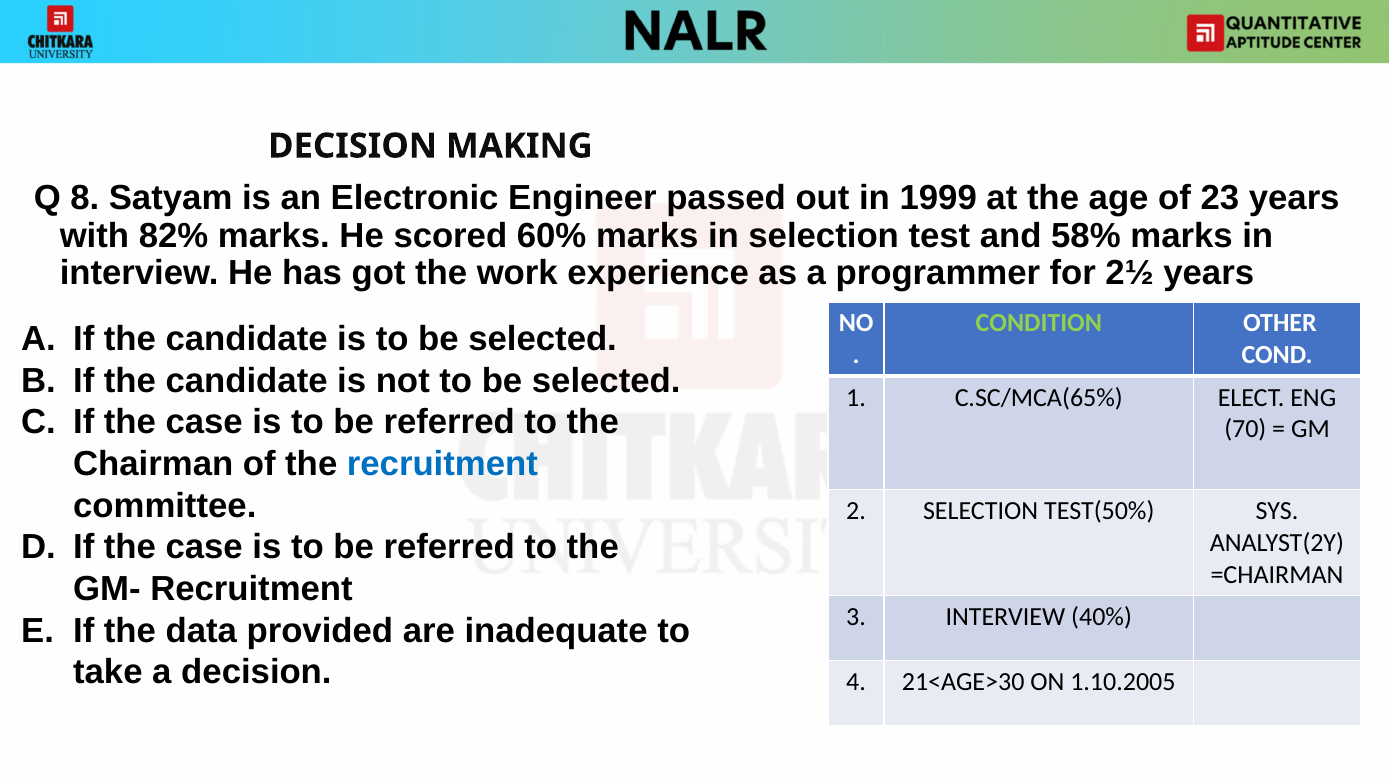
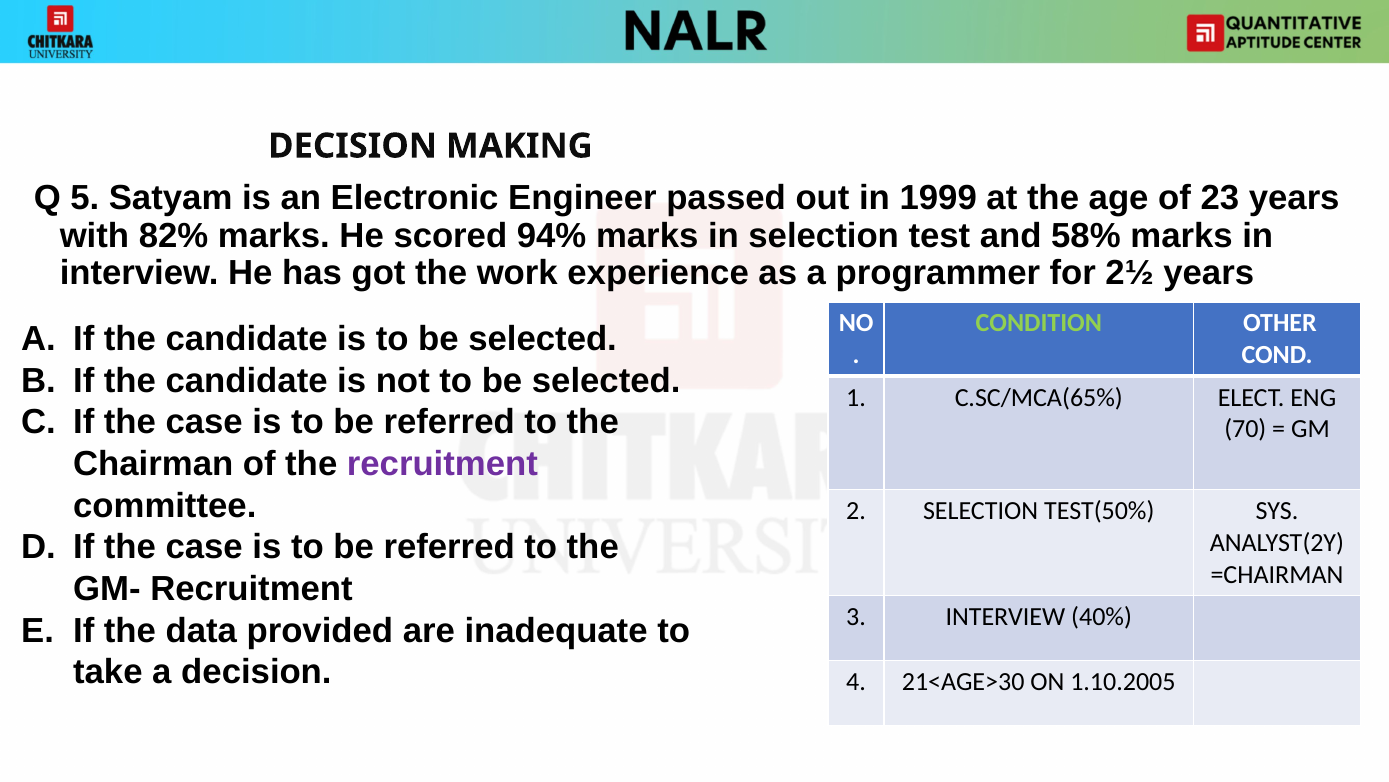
8: 8 -> 5
60%: 60% -> 94%
recruitment at (442, 464) colour: blue -> purple
